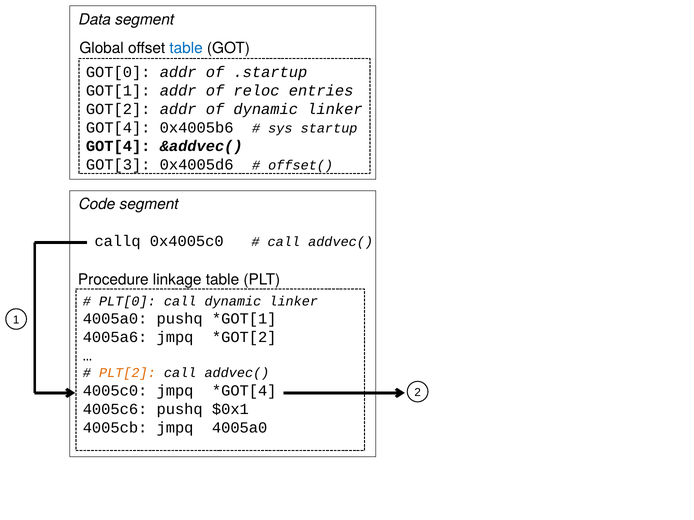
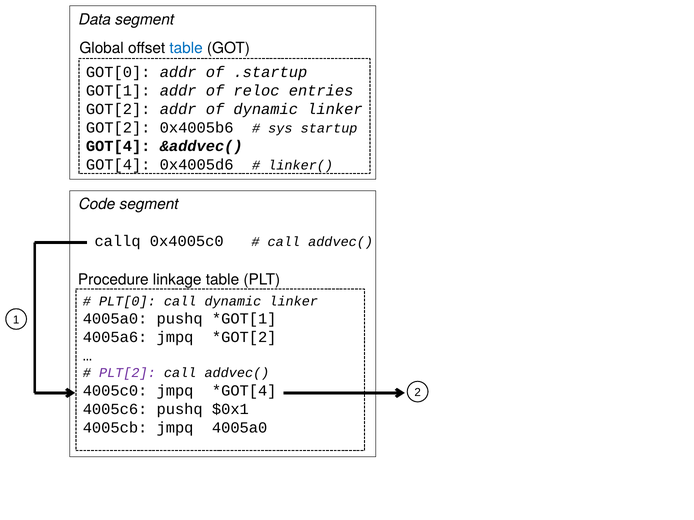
GOT[4 at (118, 128): GOT[4 -> GOT[2
GOT[3 at (118, 165): GOT[3 -> GOT[4
offset(: offset( -> linker(
PLT[2 colour: orange -> purple
